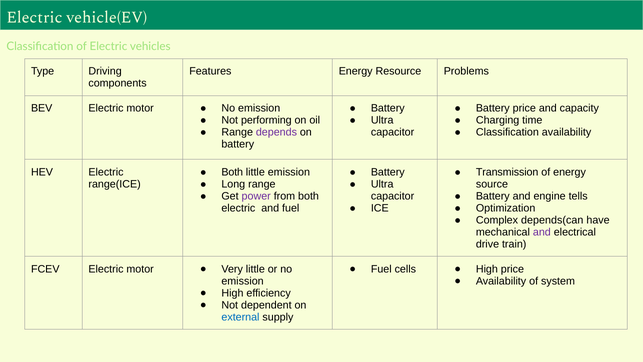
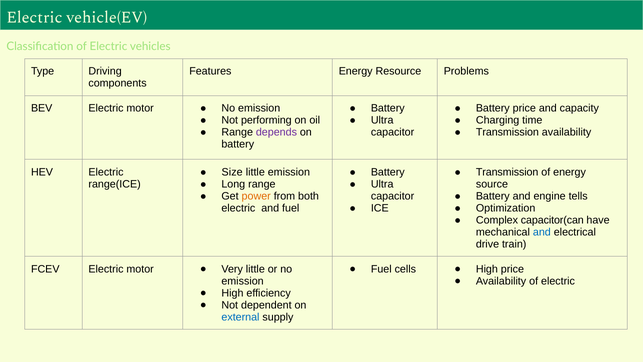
Classification at (507, 132): Classification -> Transmission
Both at (232, 172): Both -> Size
power colour: purple -> orange
depends(can: depends(can -> capacitor(can
and at (542, 232) colour: purple -> blue
Availability of system: system -> electric
